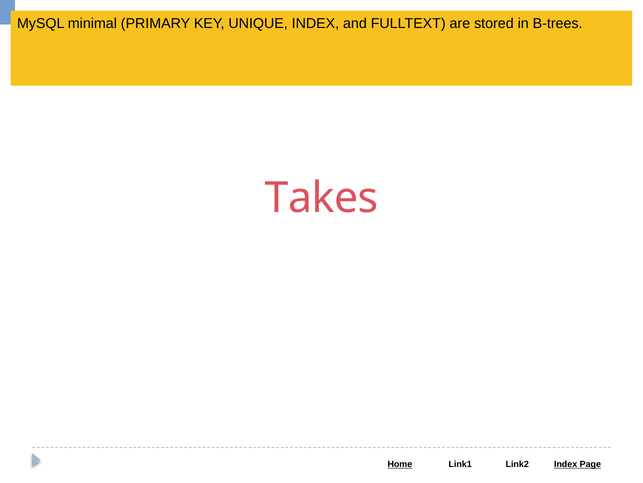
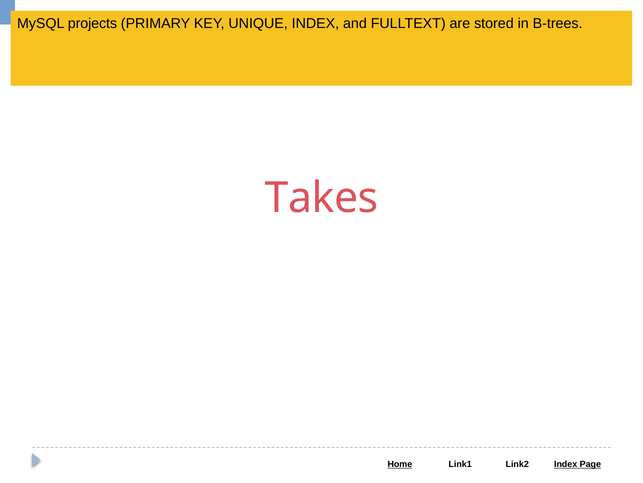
minimal: minimal -> projects
